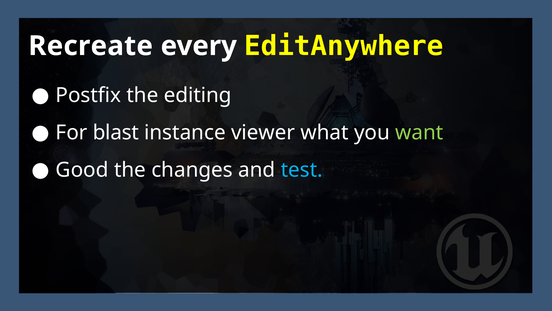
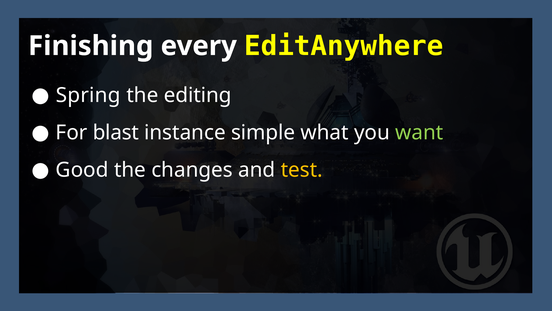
Recreate: Recreate -> Finishing
Postfix: Postfix -> Spring
viewer: viewer -> simple
test colour: light blue -> yellow
